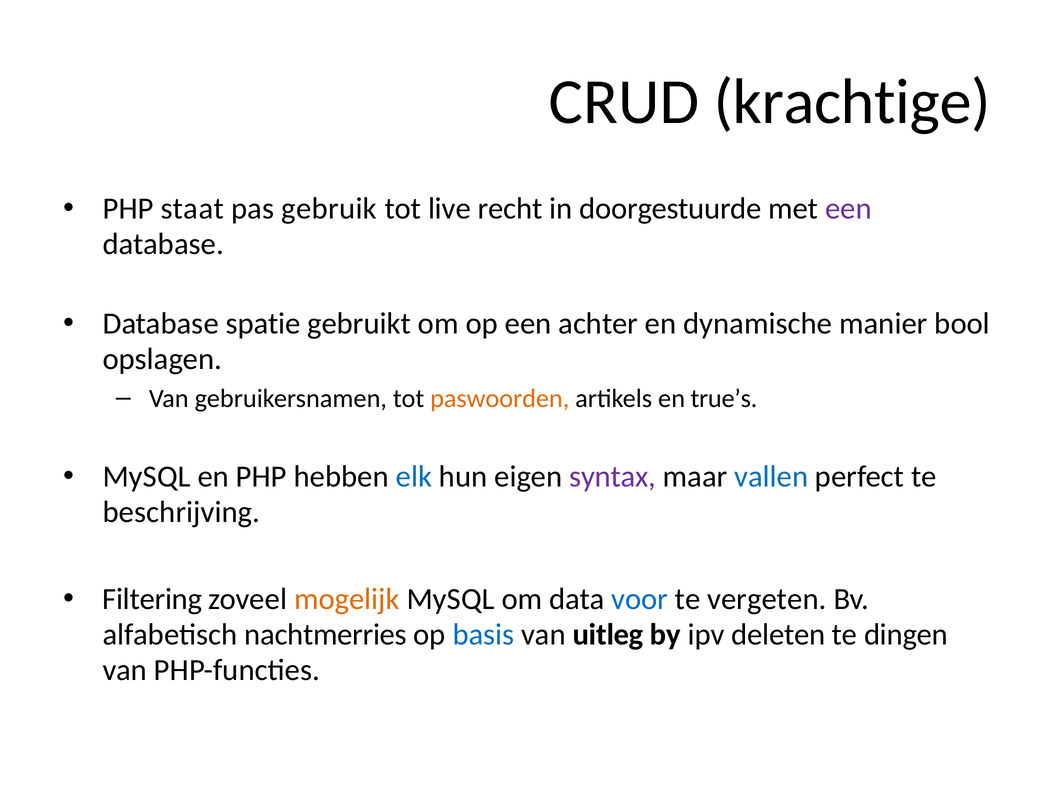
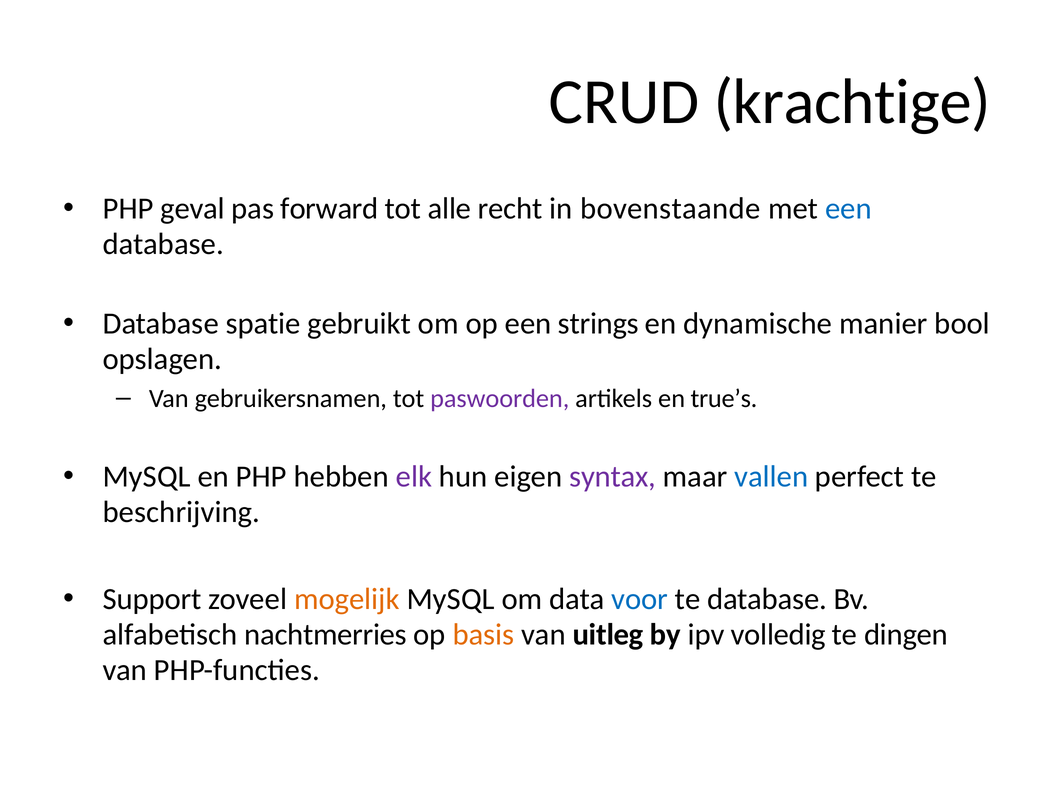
staat: staat -> geval
gebruik: gebruik -> forward
live: live -> alle
doorgestuurde: doorgestuurde -> bovenstaande
een at (848, 209) colour: purple -> blue
achter: achter -> strings
paswoorden colour: orange -> purple
elk colour: blue -> purple
Filtering: Filtering -> Support
te vergeten: vergeten -> database
basis colour: blue -> orange
deleten: deleten -> volledig
